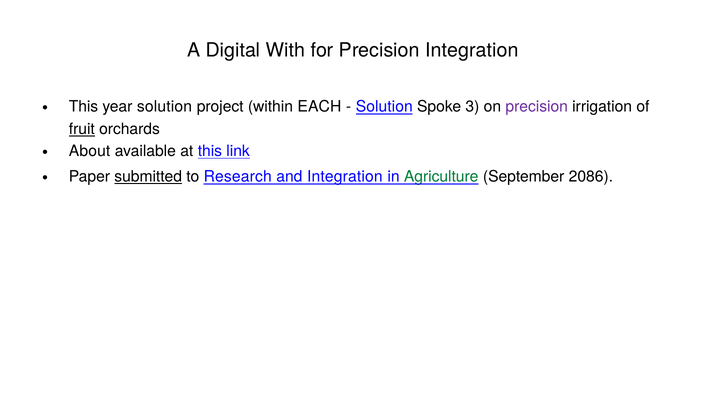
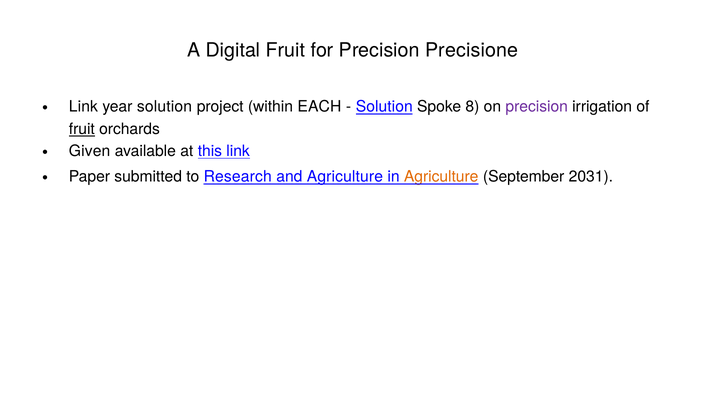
Digital With: With -> Fruit
Precision Integration: Integration -> Precisione
This at (83, 107): This -> Link
3: 3 -> 8
About: About -> Given
submitted underline: present -> none
and Integration: Integration -> Agriculture
Agriculture at (441, 177) colour: green -> orange
2086: 2086 -> 2031
